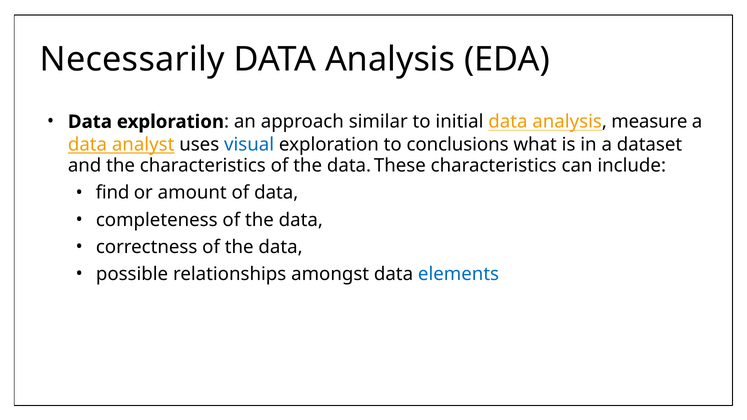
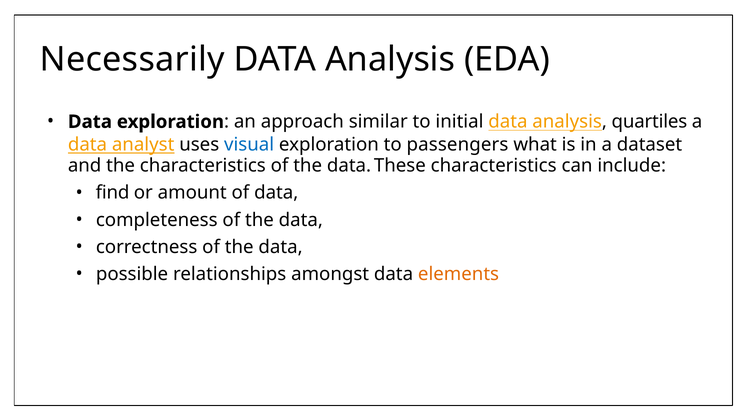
measure: measure -> quartiles
conclusions: conclusions -> passengers
elements colour: blue -> orange
